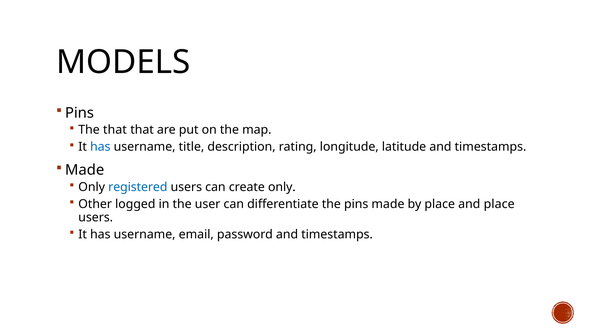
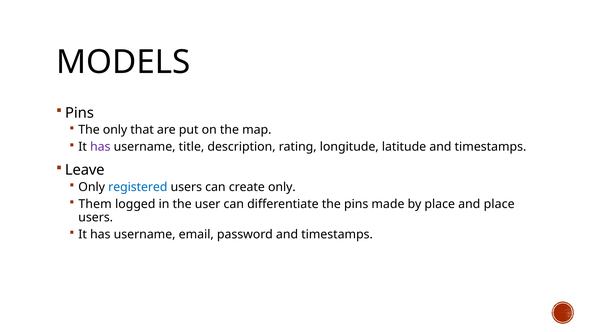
The that: that -> only
has at (100, 147) colour: blue -> purple
Made at (85, 170): Made -> Leave
Other: Other -> Them
